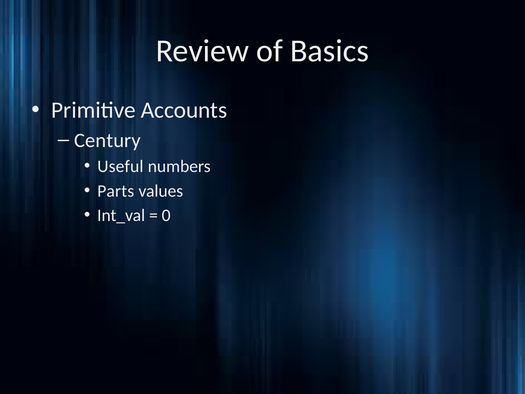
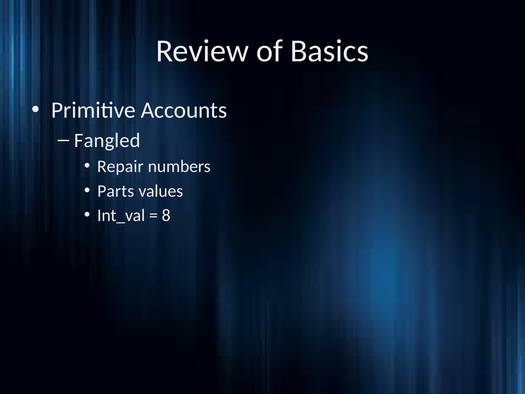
Century: Century -> Fangled
Useful: Useful -> Repair
0: 0 -> 8
